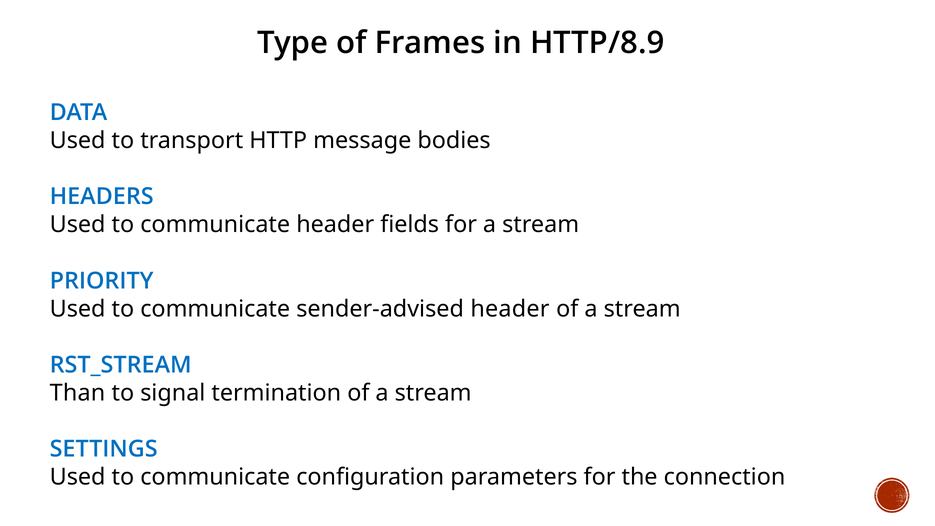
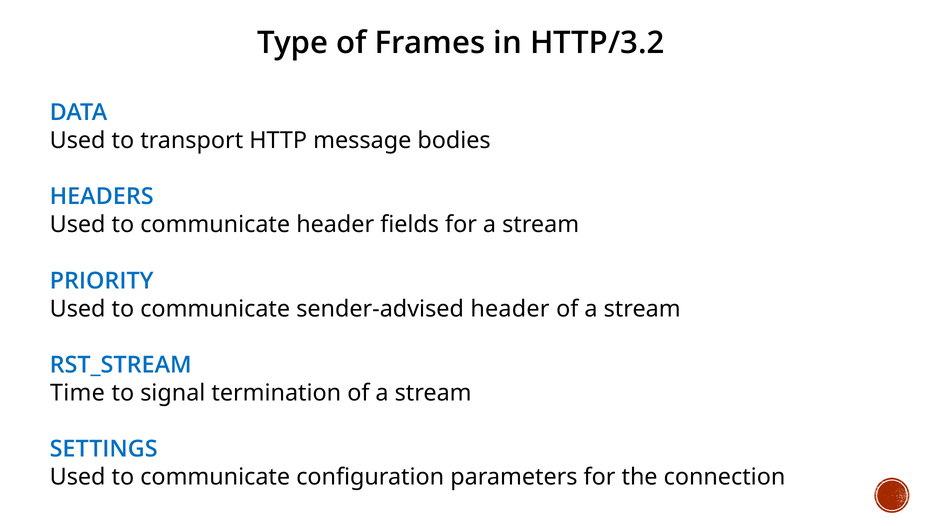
HTTP/8.9: HTTP/8.9 -> HTTP/3.2
Than: Than -> Time
